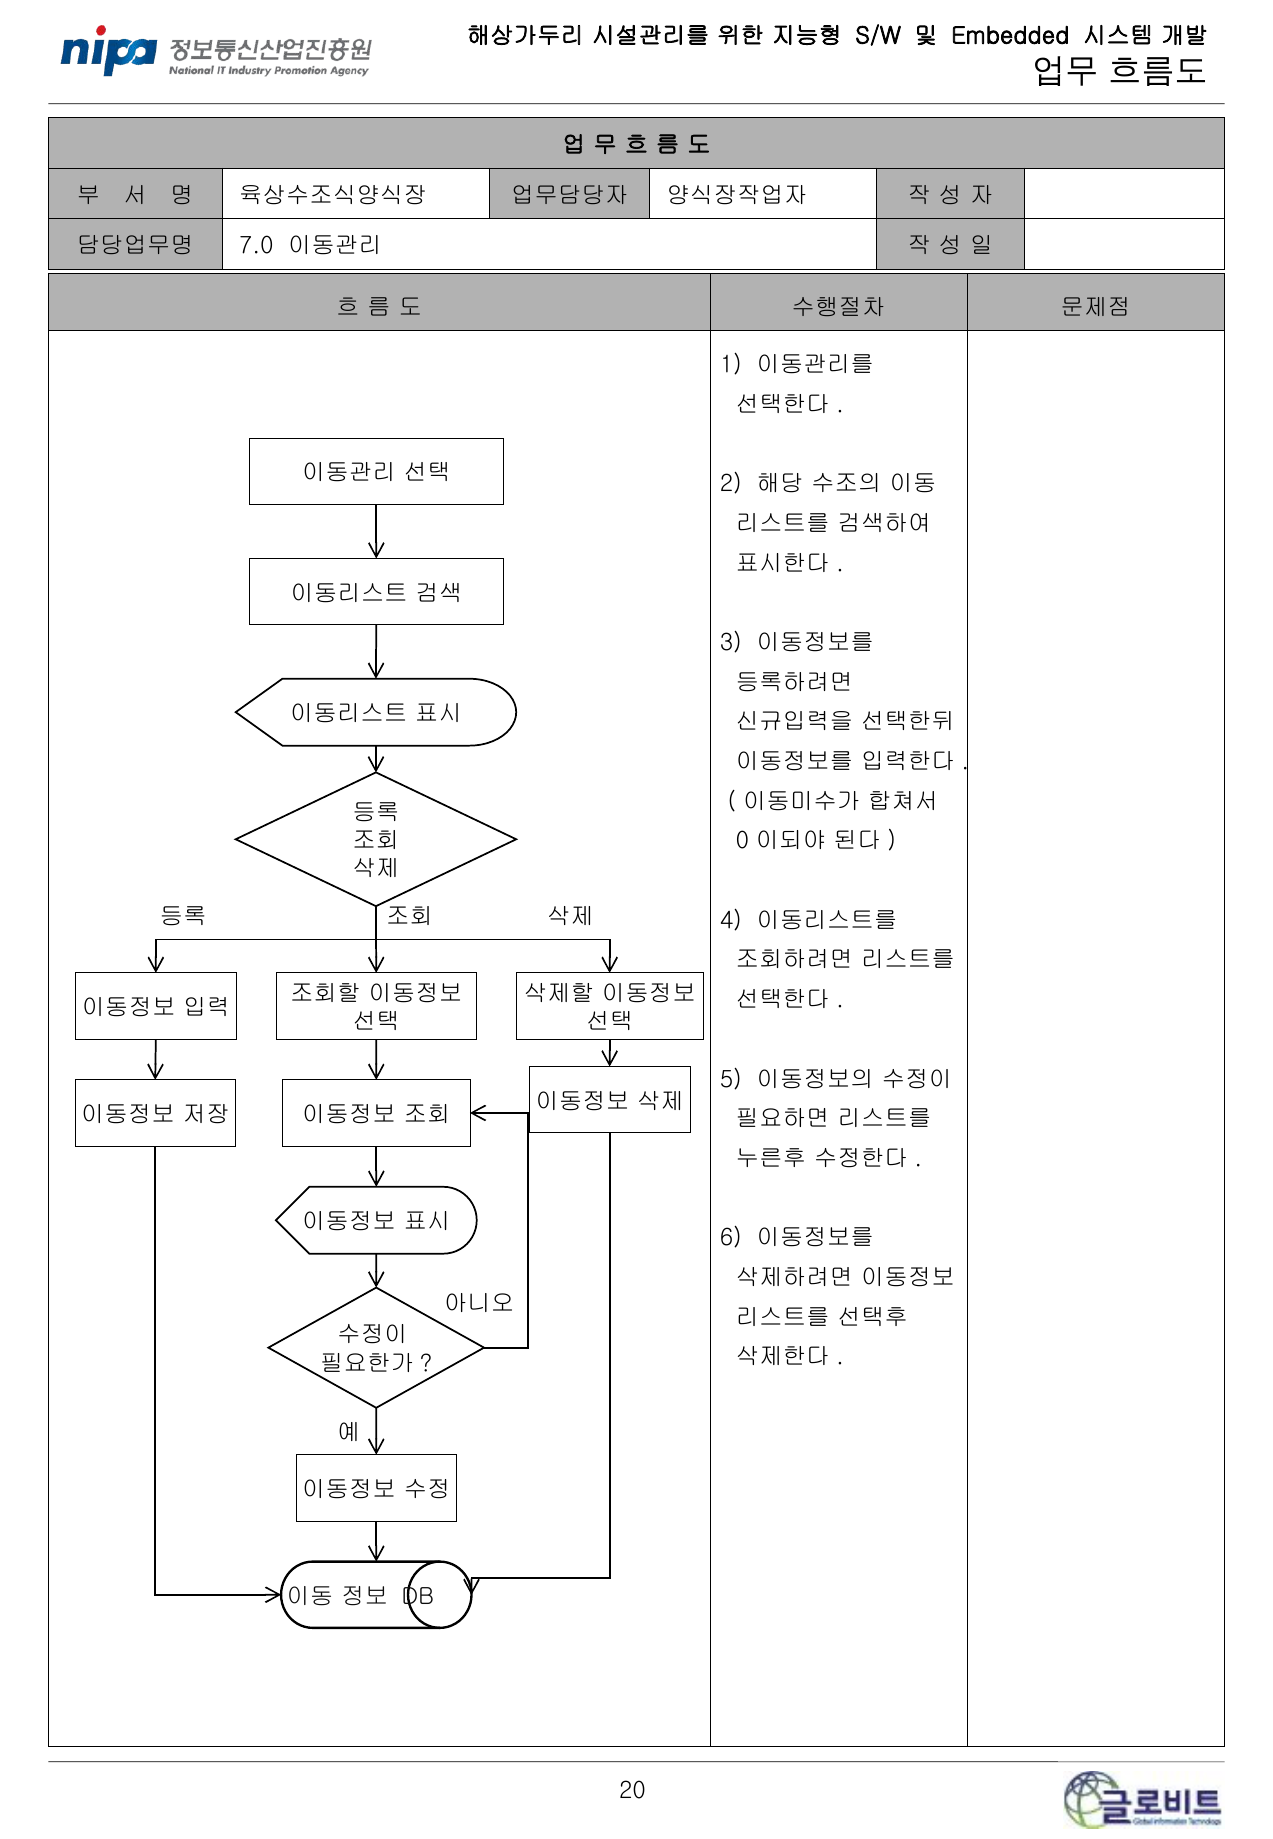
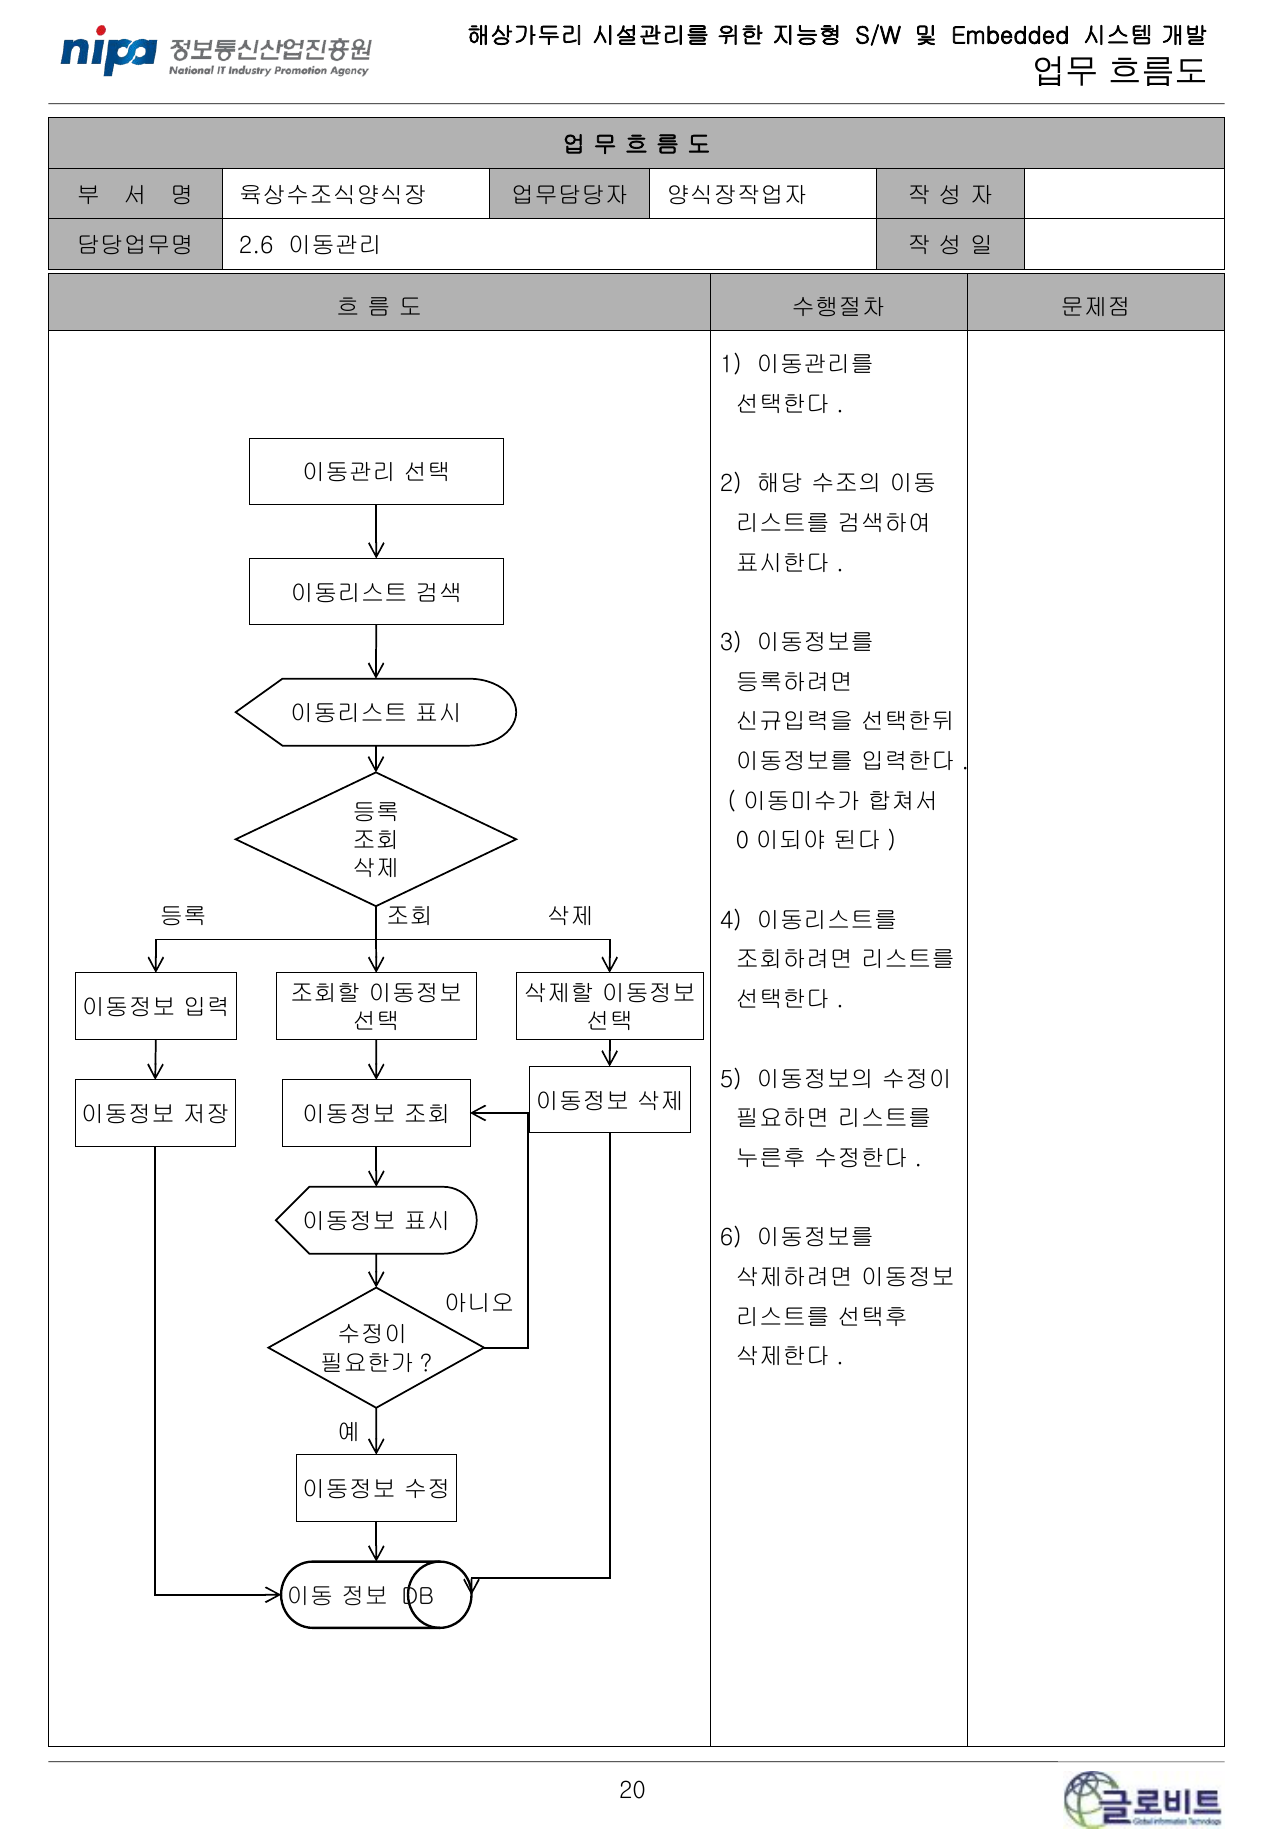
7.0: 7.0 -> 2.6
